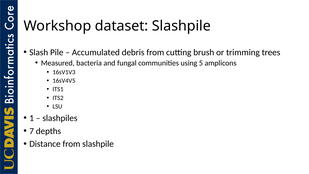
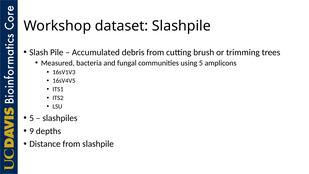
1 at (32, 118): 1 -> 5
7: 7 -> 9
